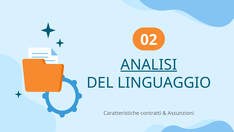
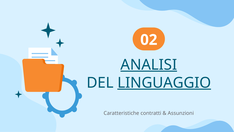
LINGUAGGIO underline: none -> present
